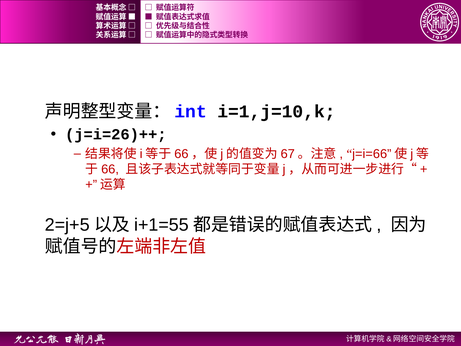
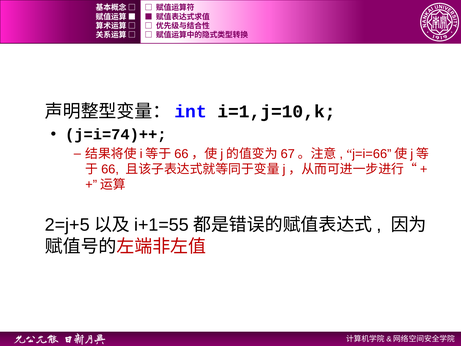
j=i=26)++: j=i=26)++ -> j=i=74)++
